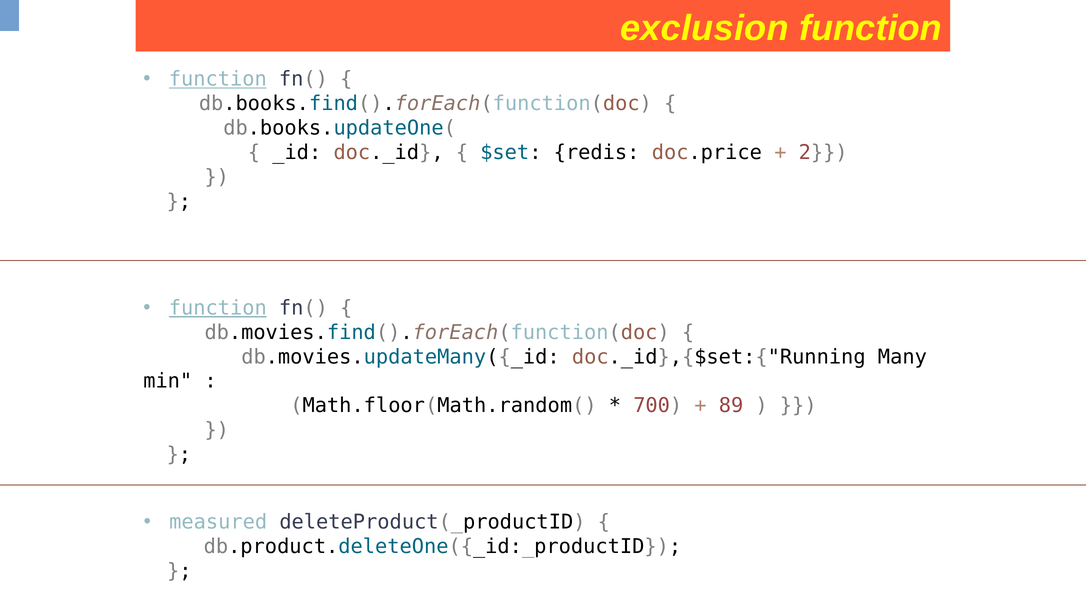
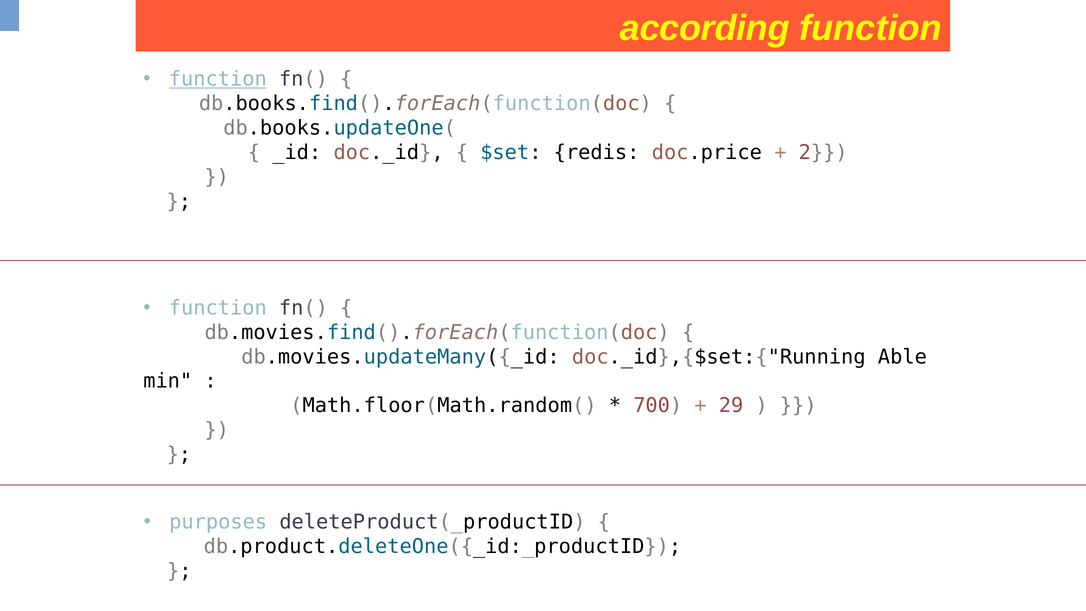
exclusion: exclusion -> according
function at (218, 308) underline: present -> none
Many: Many -> Able
89: 89 -> 29
measured: measured -> purposes
